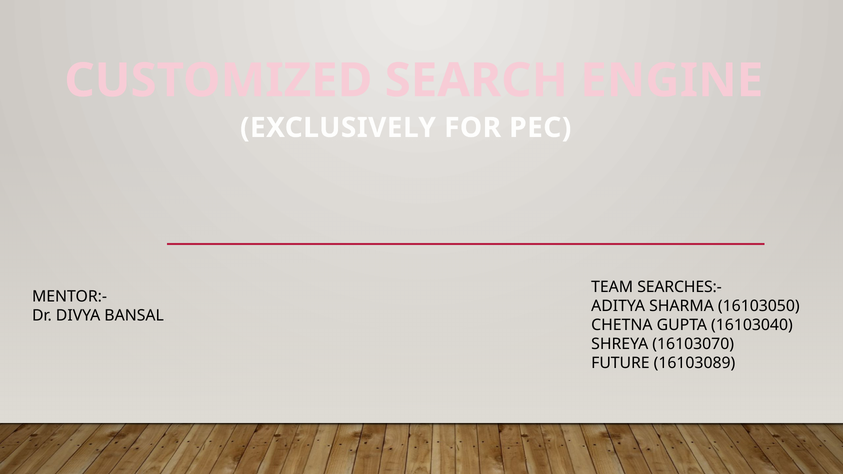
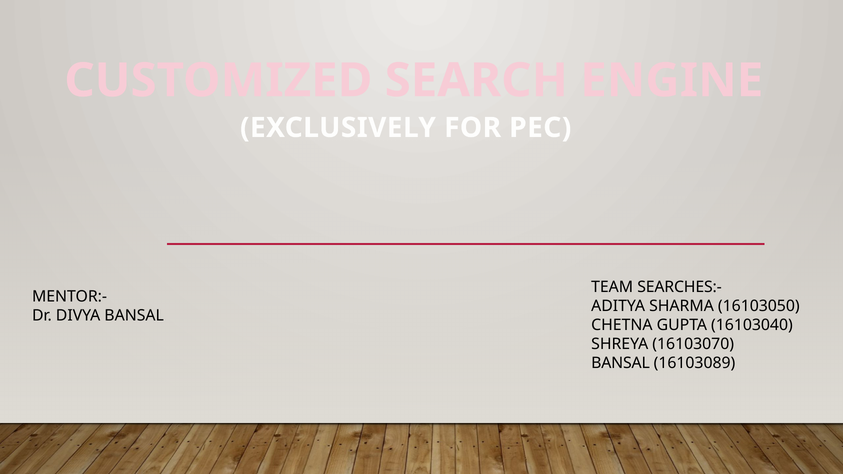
FUTURE at (620, 363): FUTURE -> BANSAL
